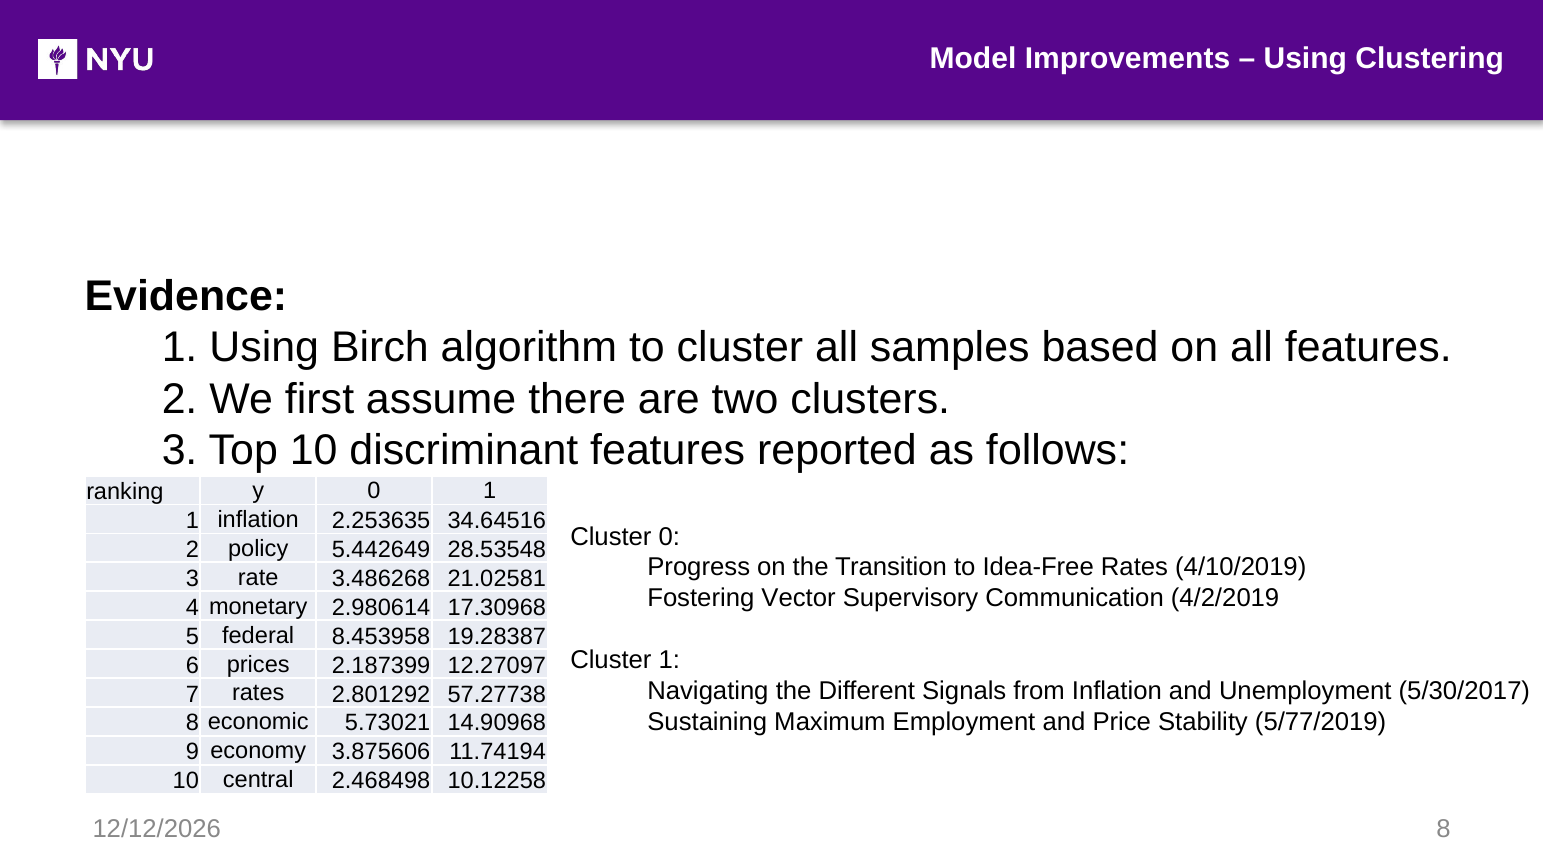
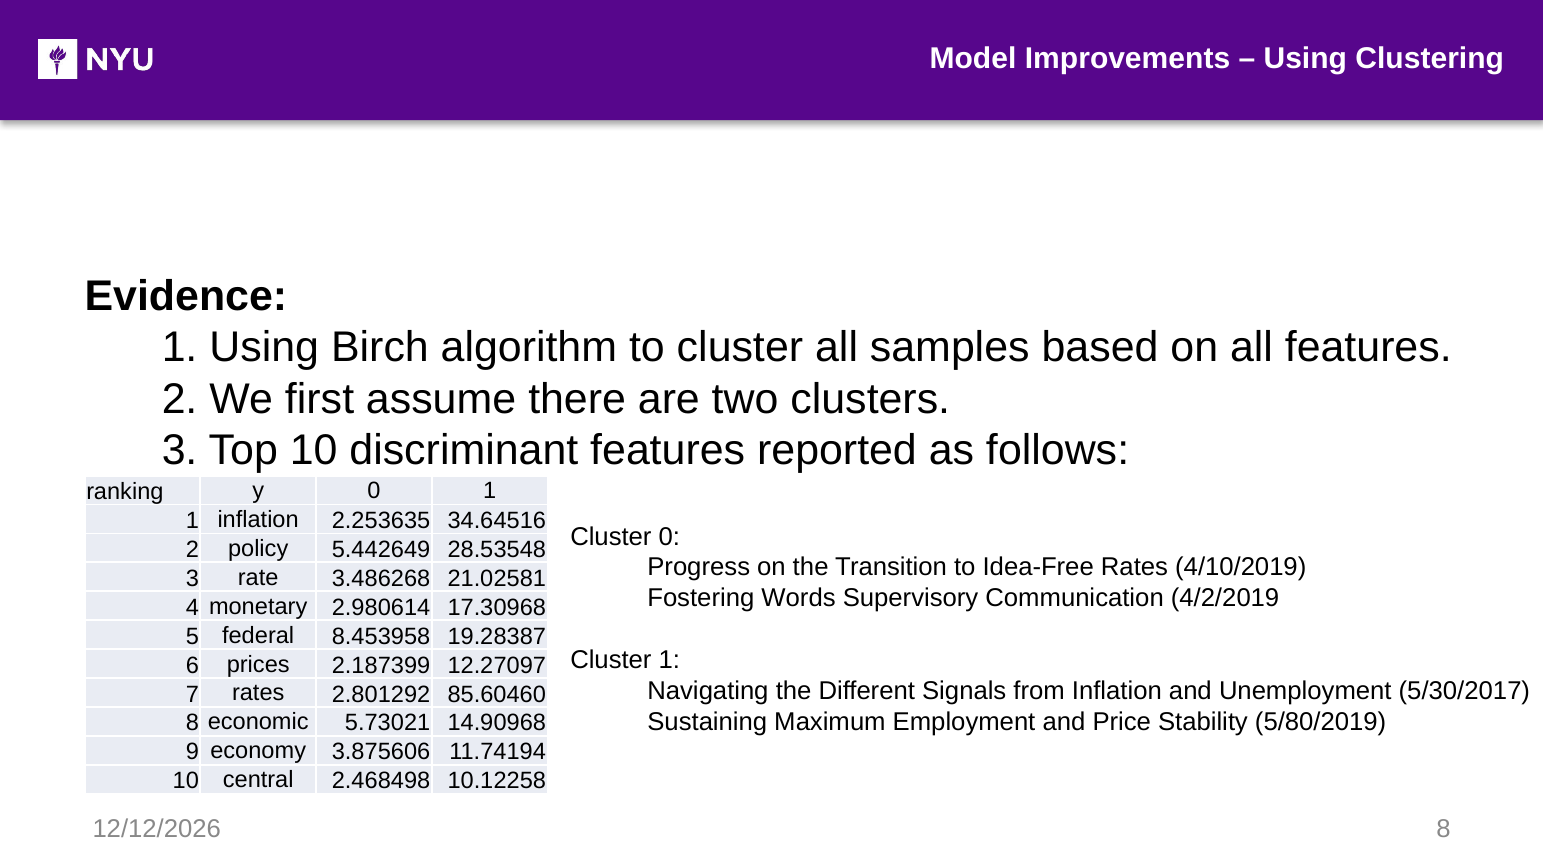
Vector: Vector -> Words
57.27738: 57.27738 -> 85.60460
5/77/2019: 5/77/2019 -> 5/80/2019
